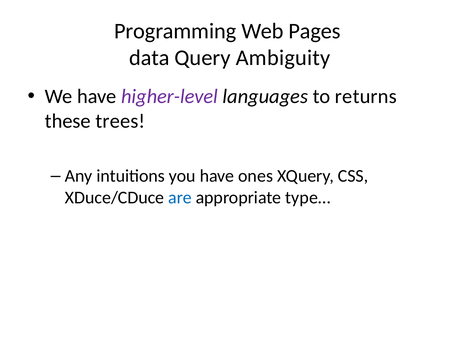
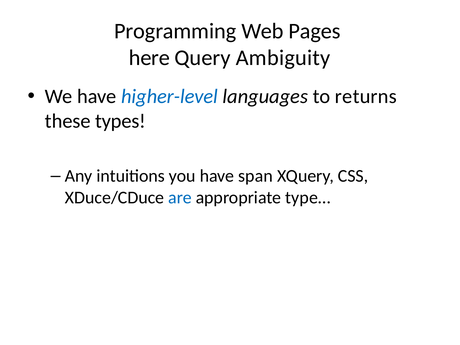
data: data -> here
higher-level colour: purple -> blue
trees: trees -> types
ones: ones -> span
